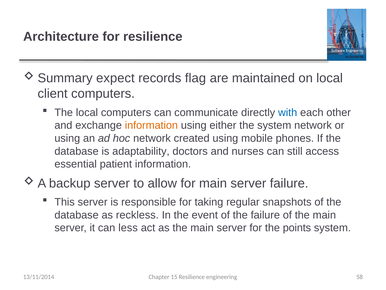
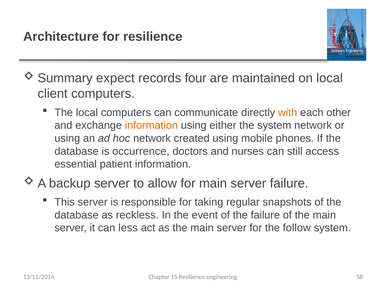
flag: flag -> four
with colour: blue -> orange
adaptability: adaptability -> occurrence
points: points -> follow
